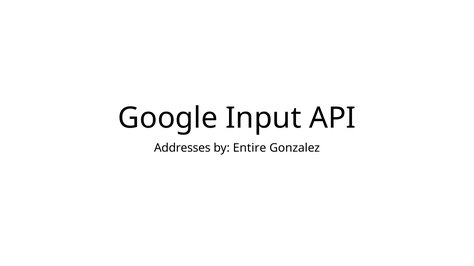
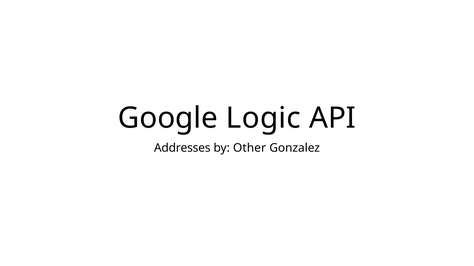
Input: Input -> Logic
Entire: Entire -> Other
